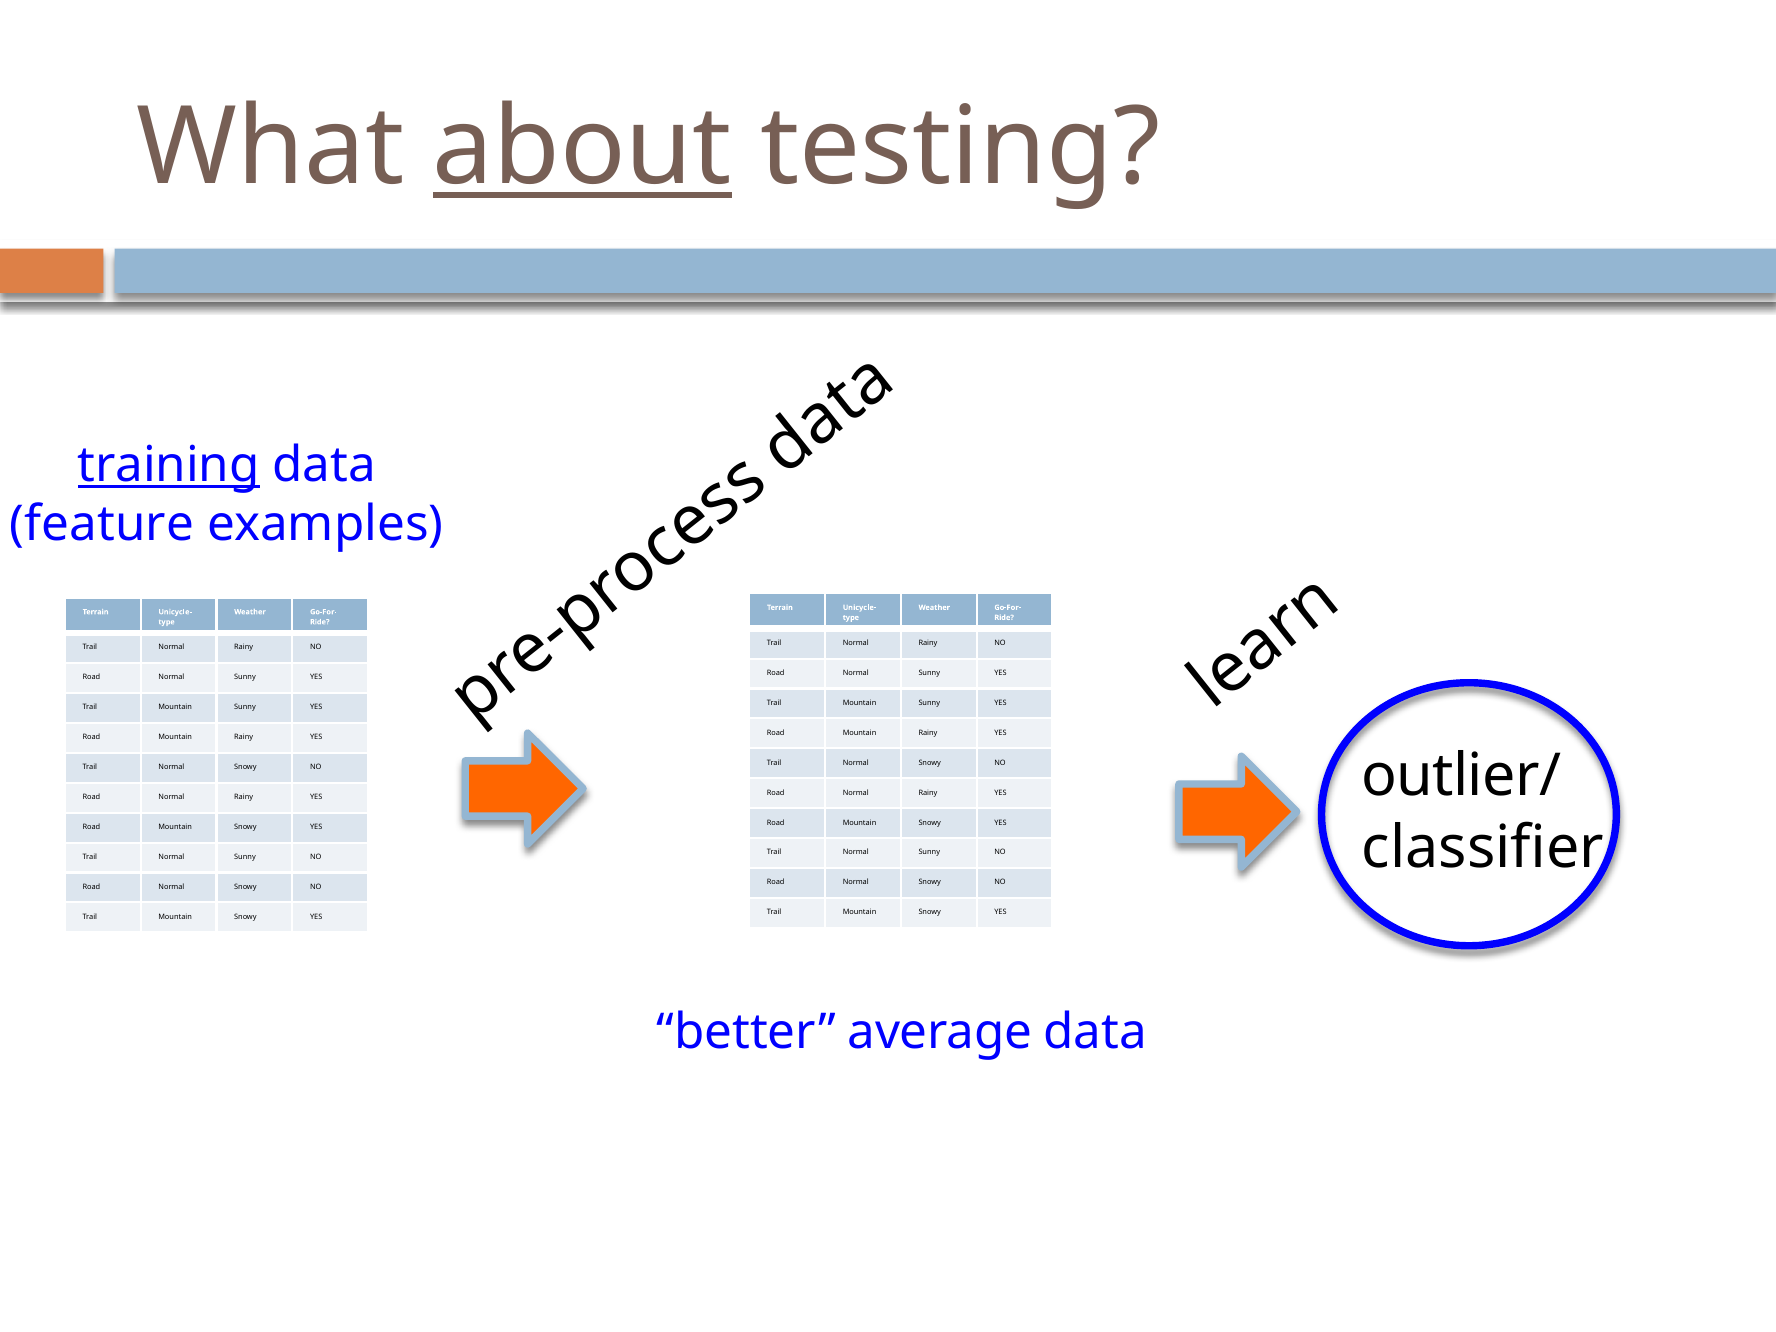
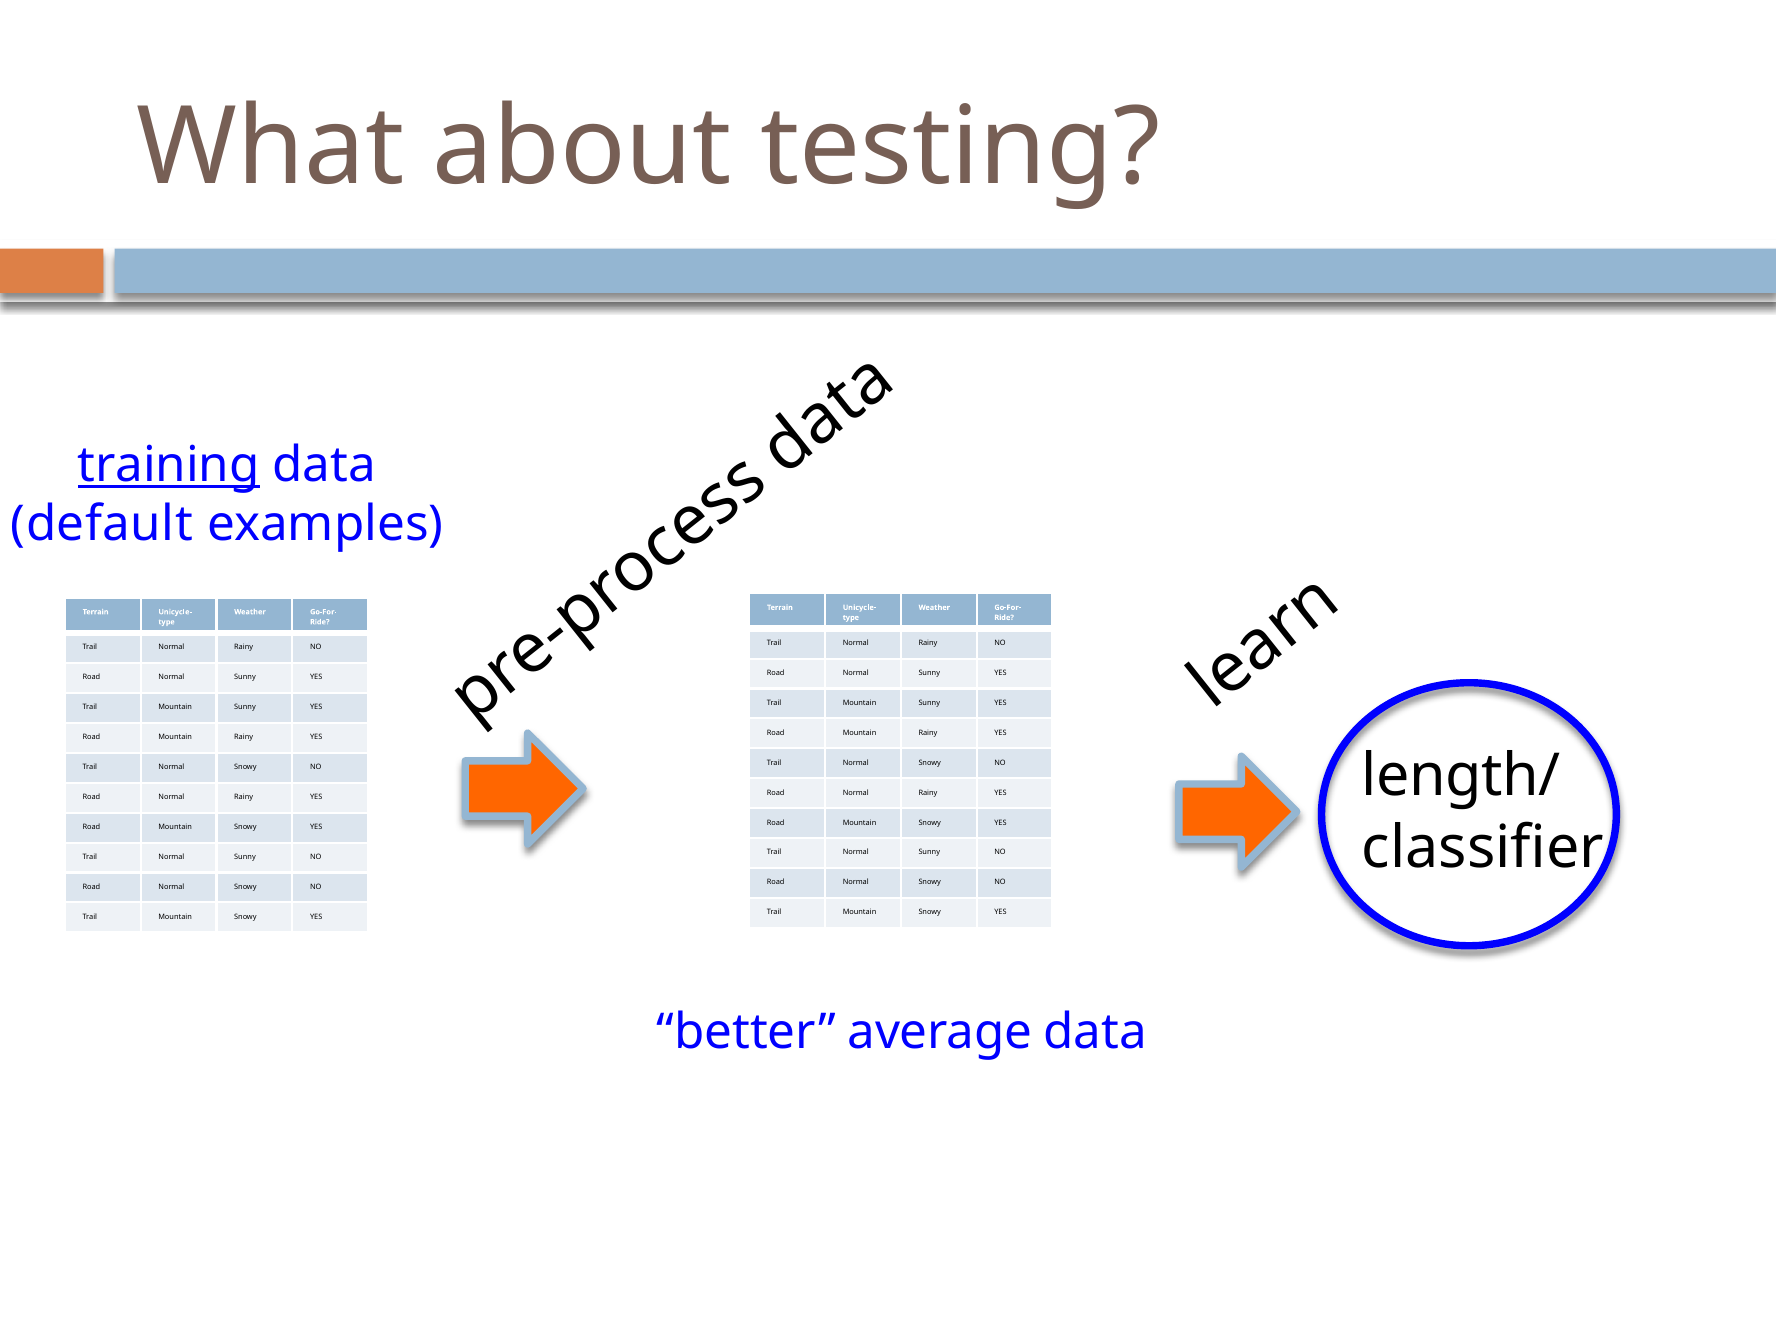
about underline: present -> none
feature: feature -> default
outlier/: outlier/ -> length/
